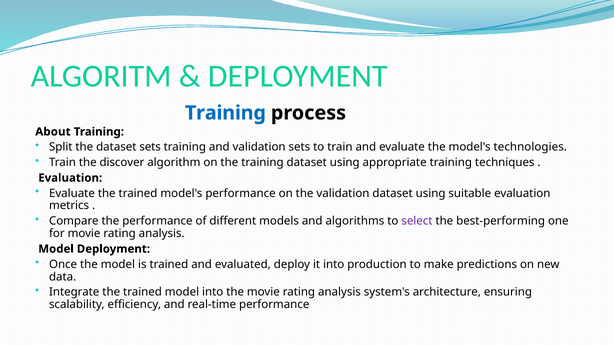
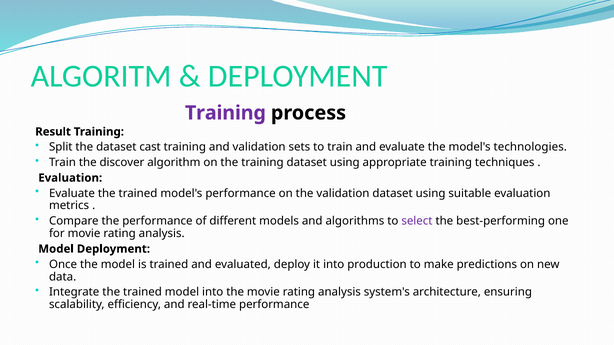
Training at (225, 113) colour: blue -> purple
About: About -> Result
dataset sets: sets -> cast
